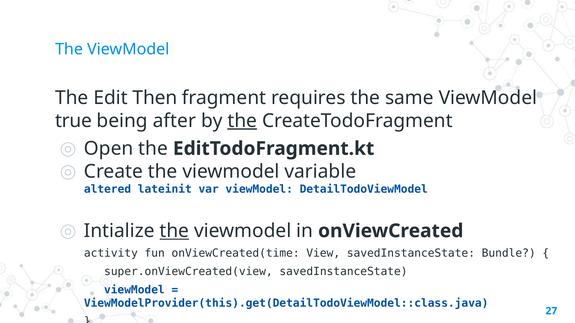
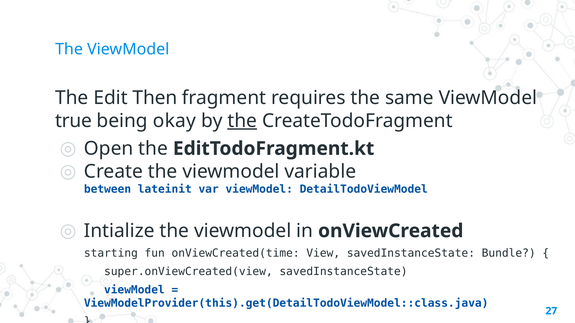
after: after -> okay
altered: altered -> between
the at (174, 231) underline: present -> none
activity: activity -> starting
